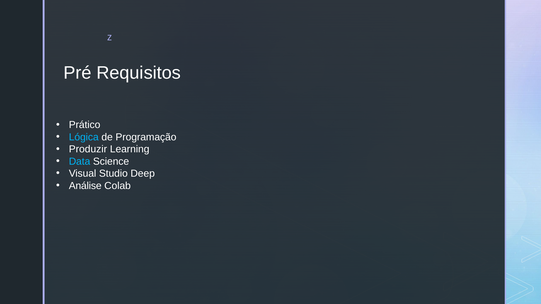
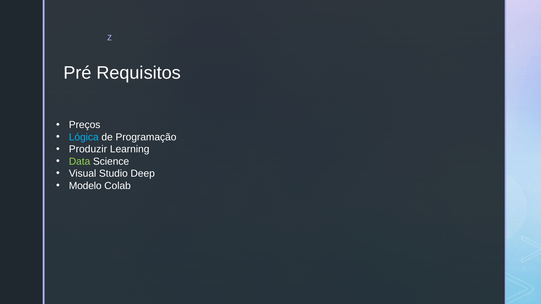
Prático: Prático -> Preços
Data colour: light blue -> light green
Análise: Análise -> Modelo
